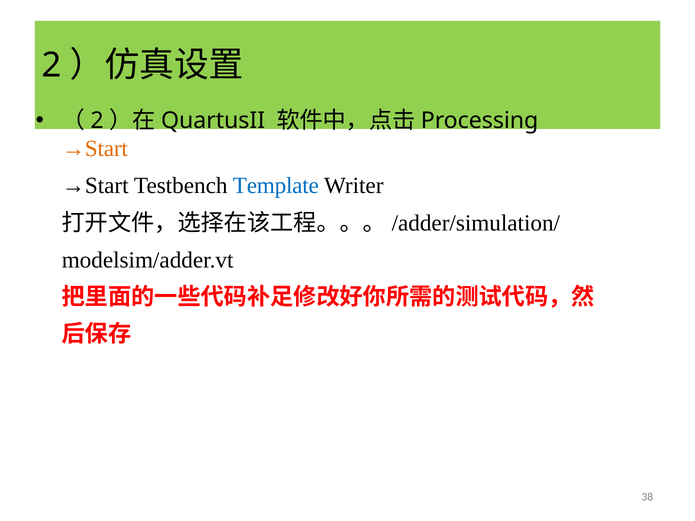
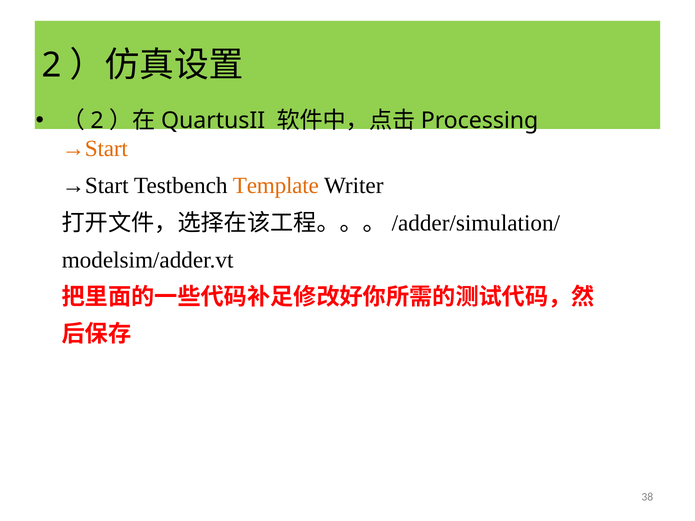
Template colour: blue -> orange
